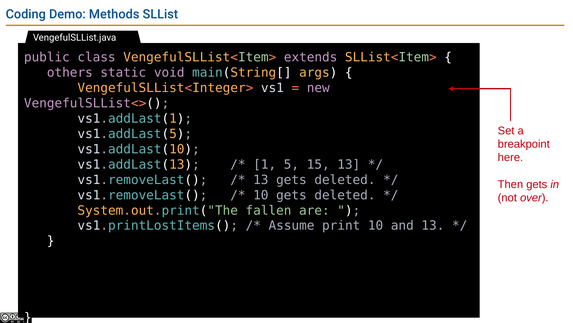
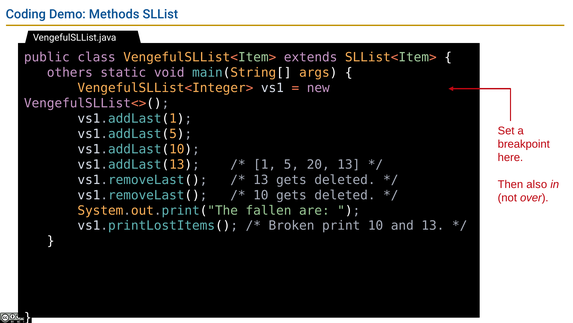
15: 15 -> 20
Then gets: gets -> also
Assume: Assume -> Broken
